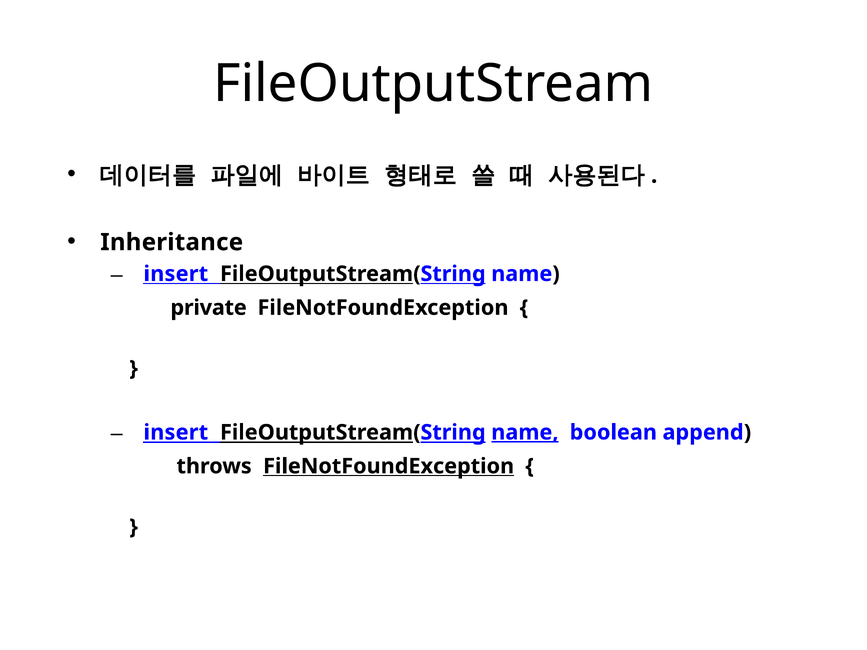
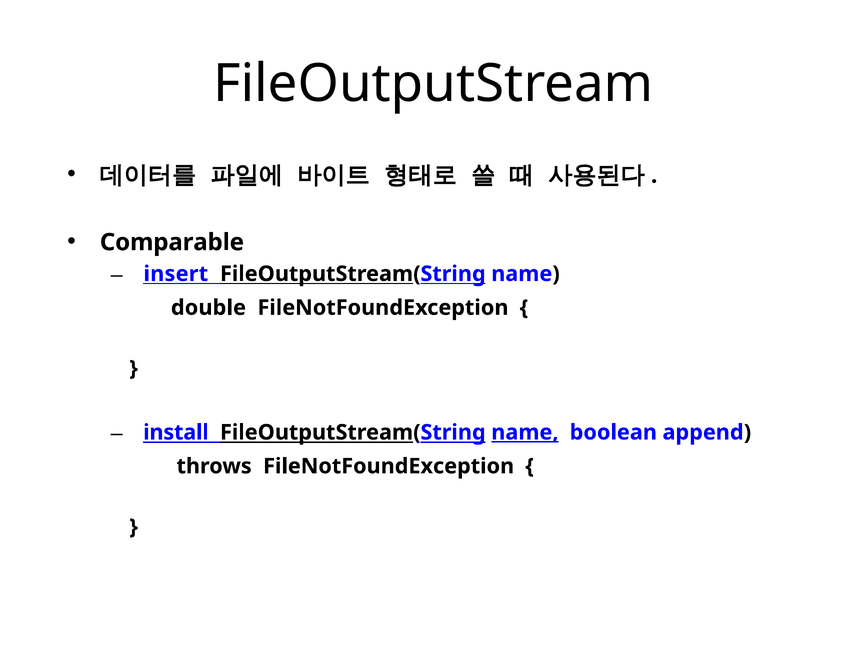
Inheritance: Inheritance -> Comparable
private: private -> double
insert at (176, 433): insert -> install
FileNotFoundException at (389, 466) underline: present -> none
